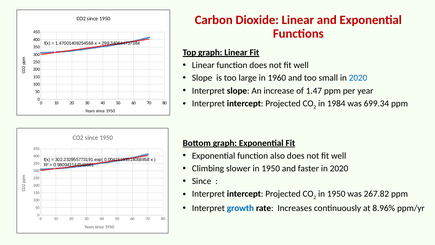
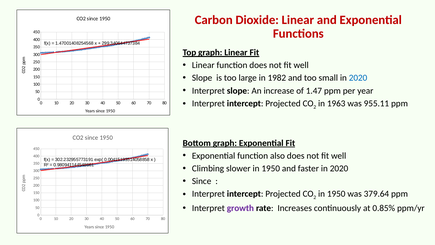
1960: 1960 -> 1982
1984: 1984 -> 1963
699.34: 699.34 -> 955.11
267.82: 267.82 -> 379.64
growth colour: blue -> purple
8.96%: 8.96% -> 0.85%
